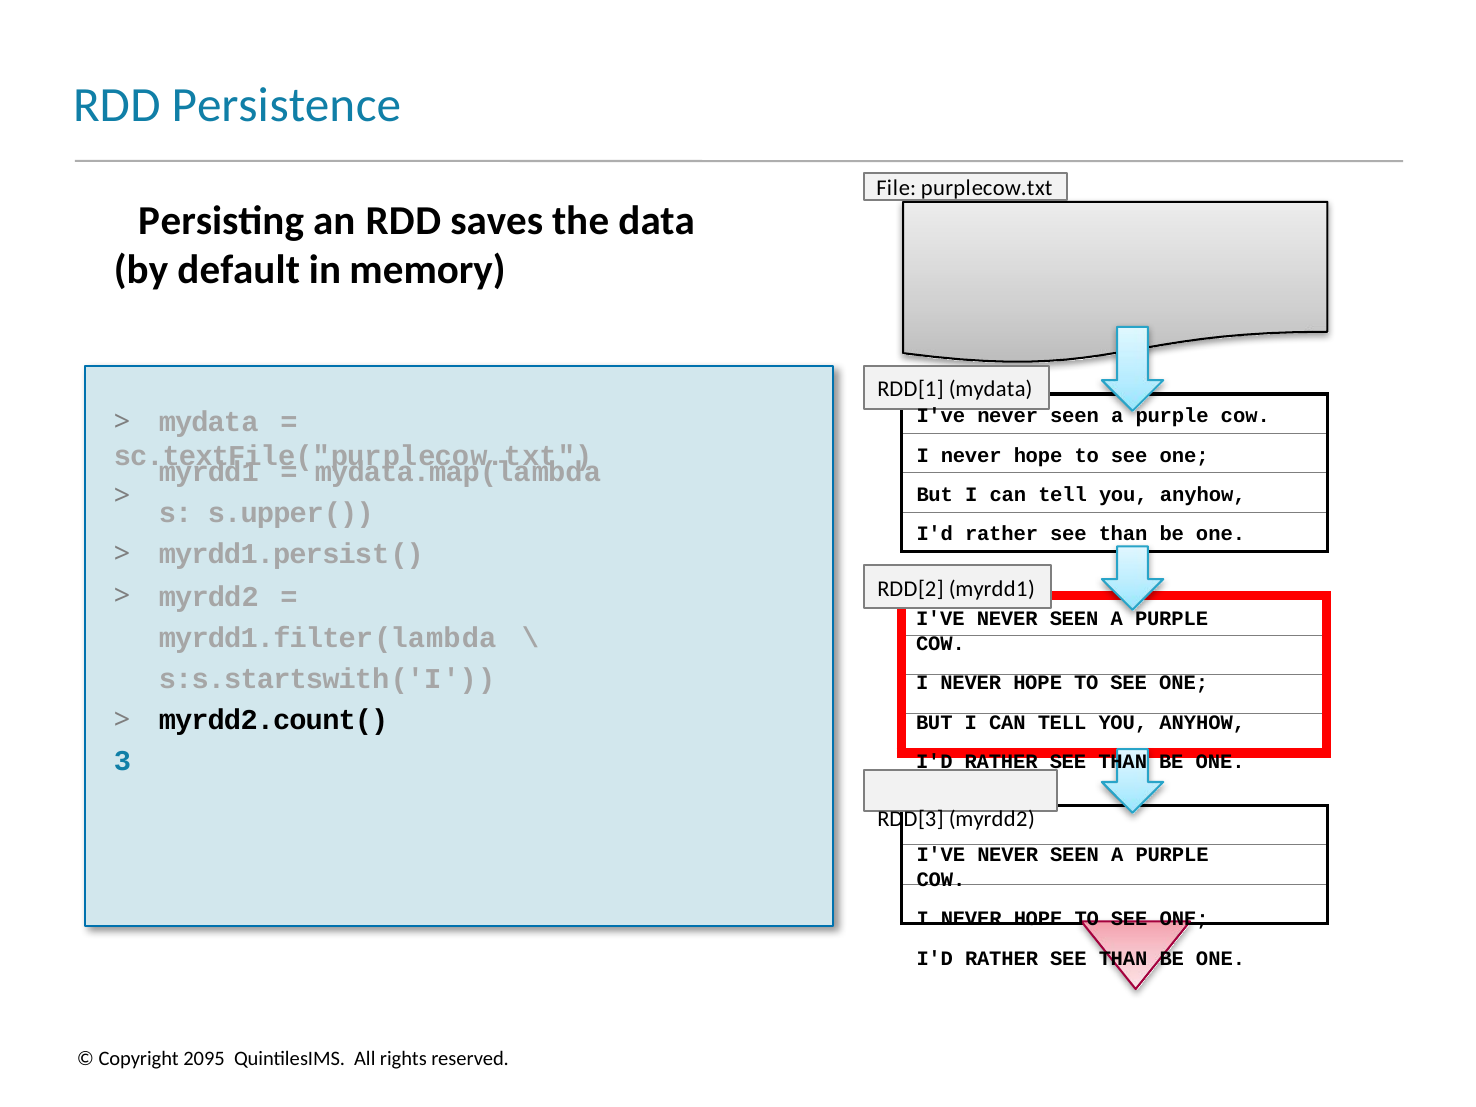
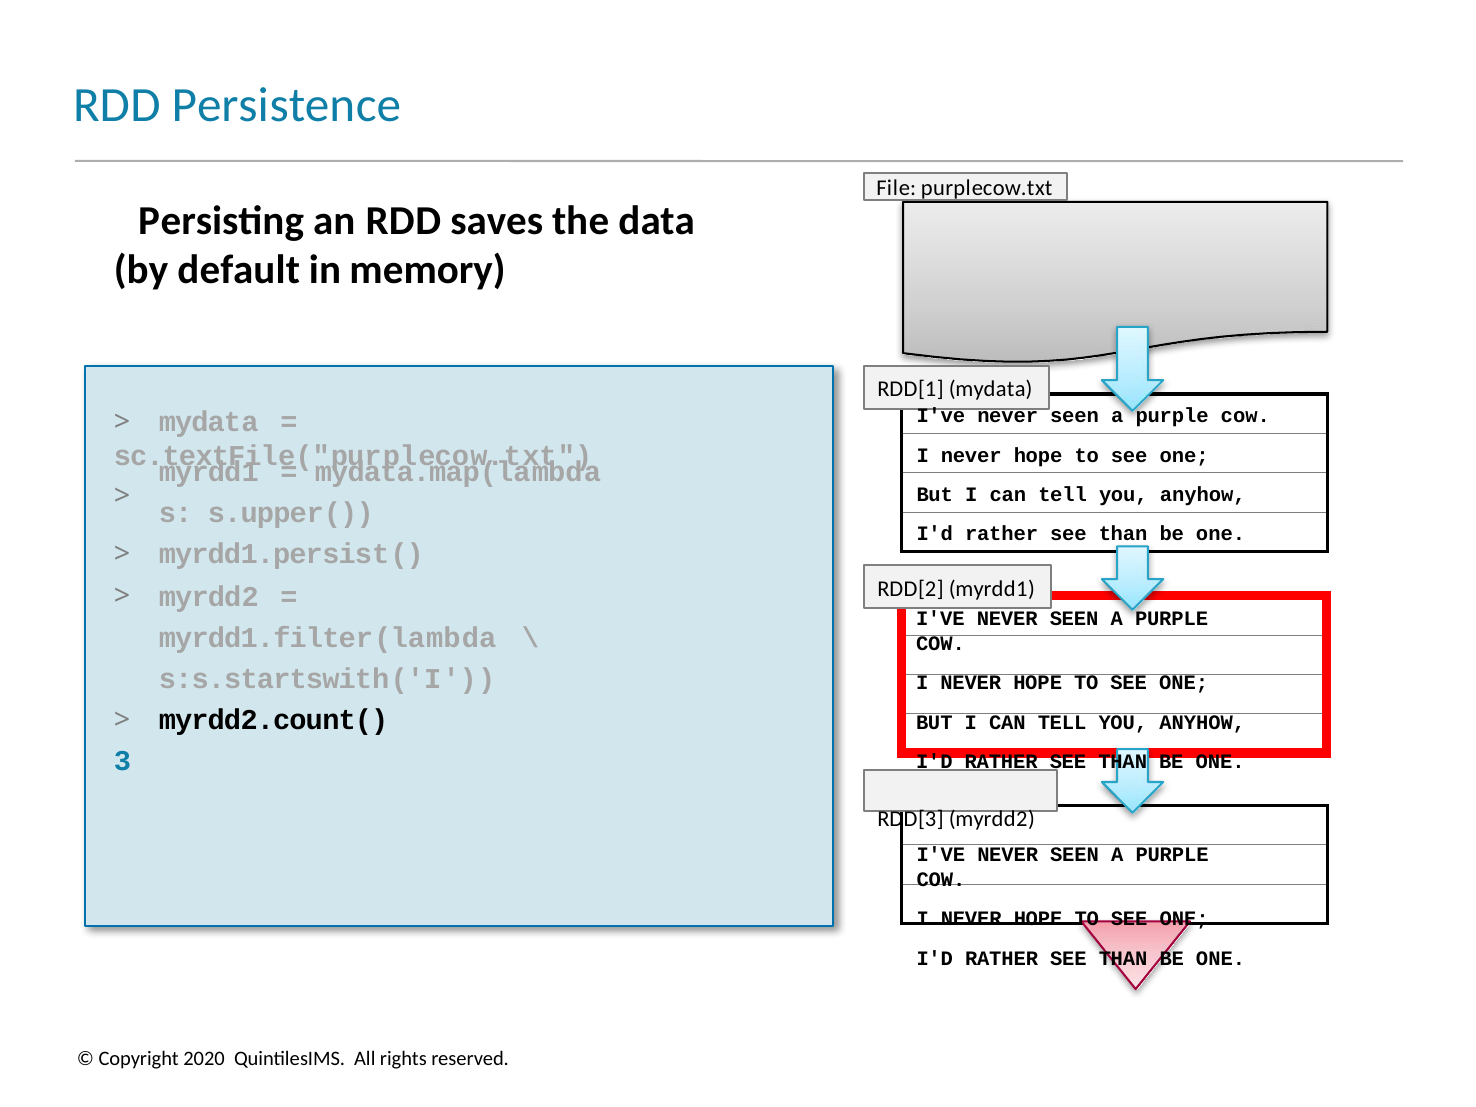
2095: 2095 -> 2020
